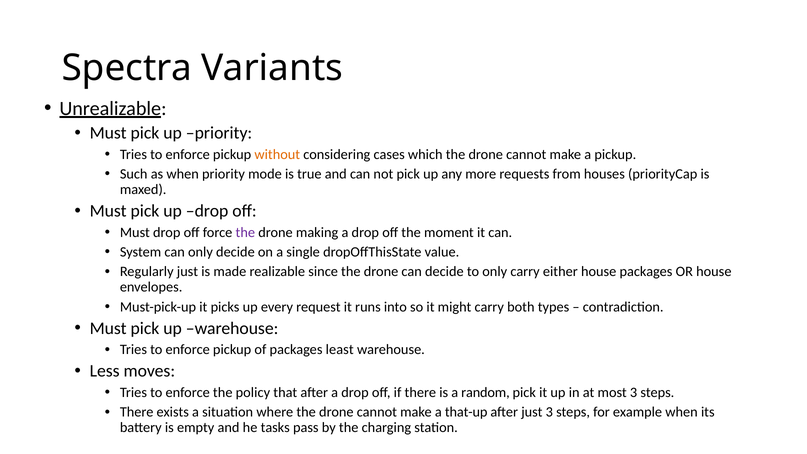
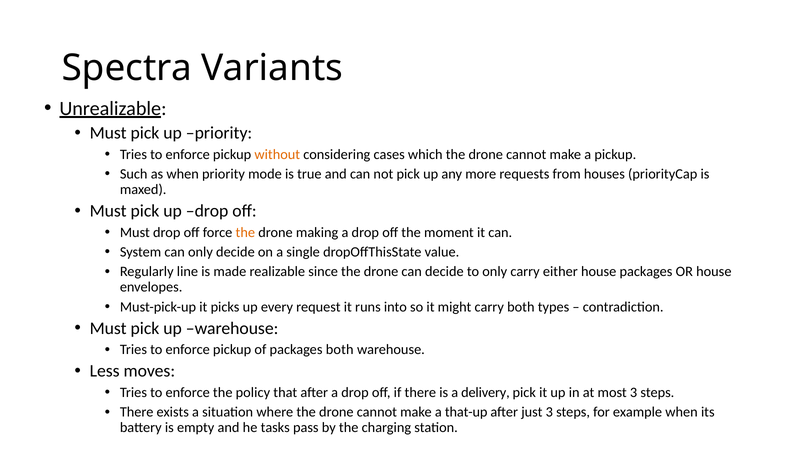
the at (245, 232) colour: purple -> orange
Regularly just: just -> line
packages least: least -> both
random: random -> delivery
